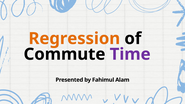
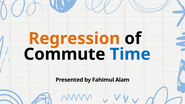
Time colour: purple -> blue
